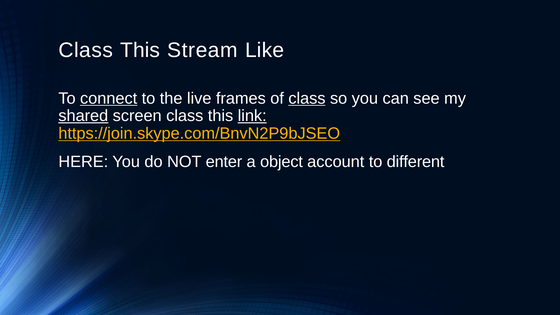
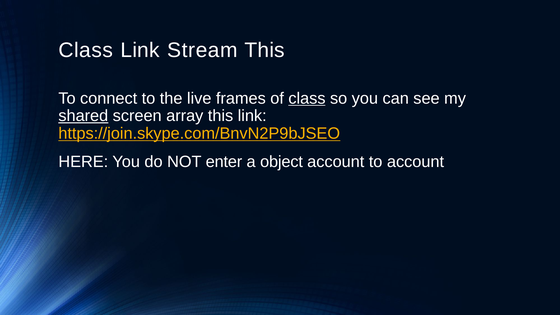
This at (140, 50): This -> Link
Stream Like: Like -> This
connect underline: present -> none
screen class: class -> array
link at (252, 116) underline: present -> none
to different: different -> account
